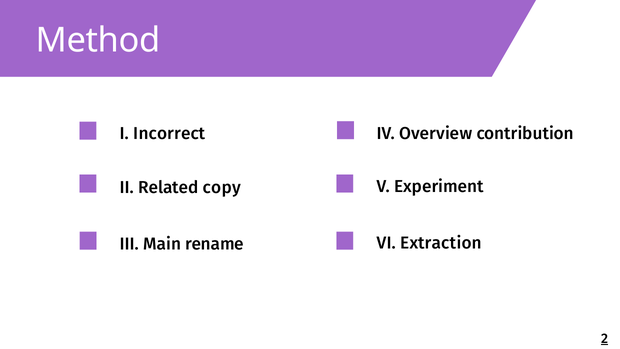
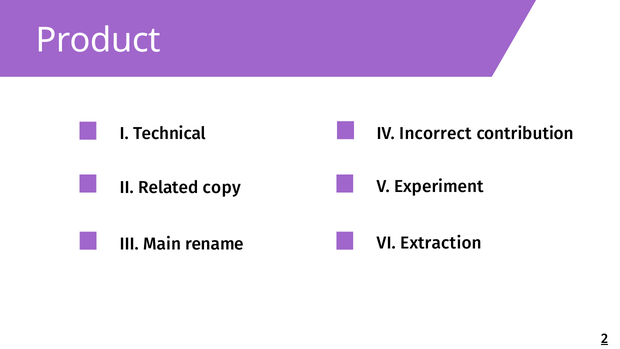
Method: Method -> Product
Incorrect: Incorrect -> Technical
Overview: Overview -> Incorrect
